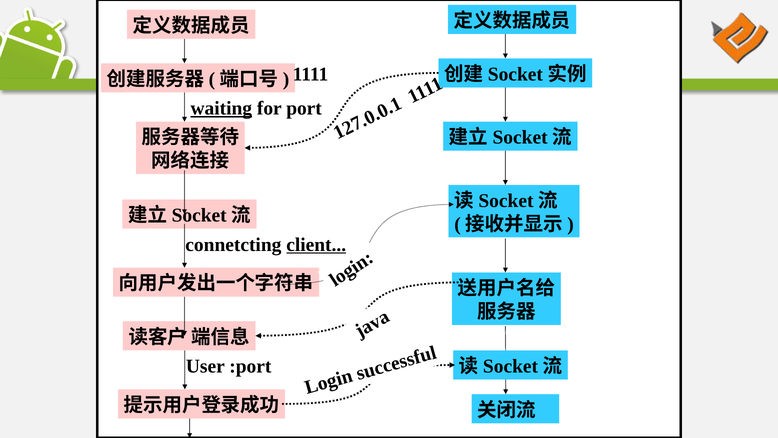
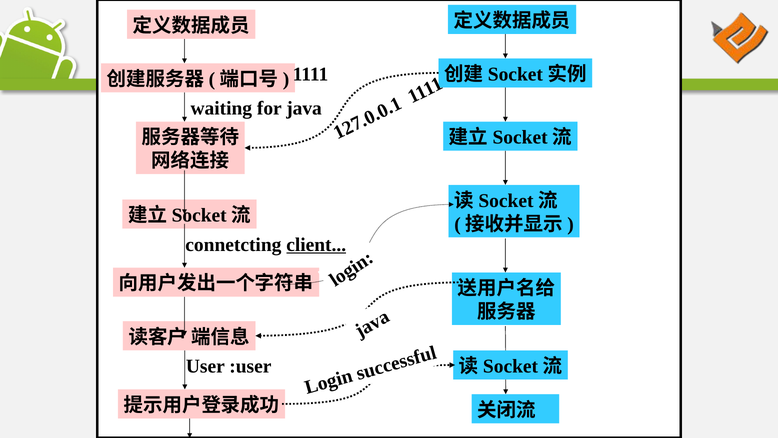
waiting underline: present -> none
port: port -> java
:port: :port -> :user
